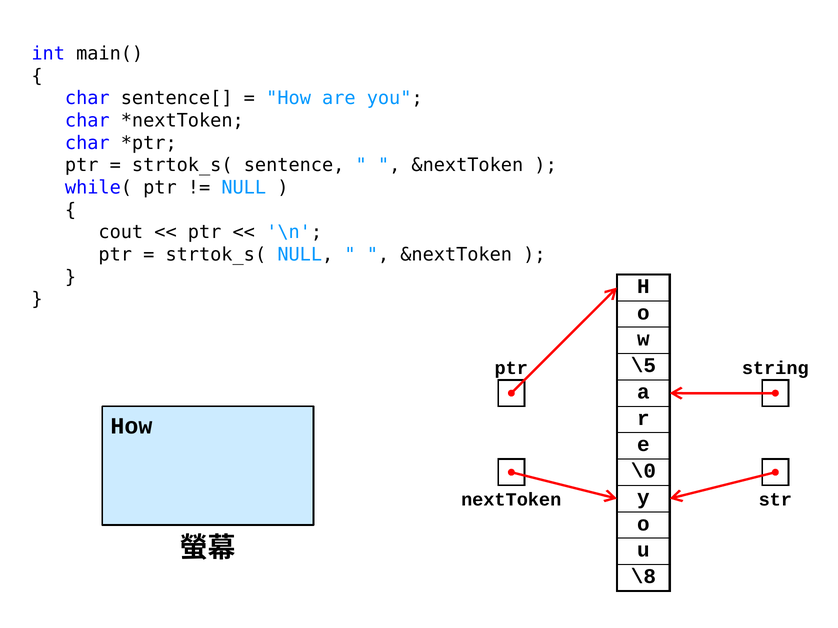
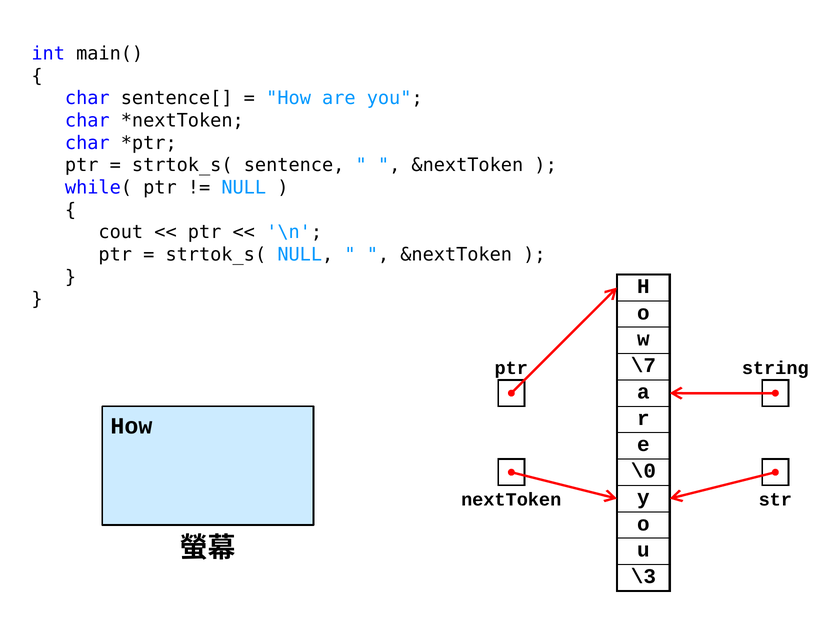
\5: \5 -> \7
\8: \8 -> \3
